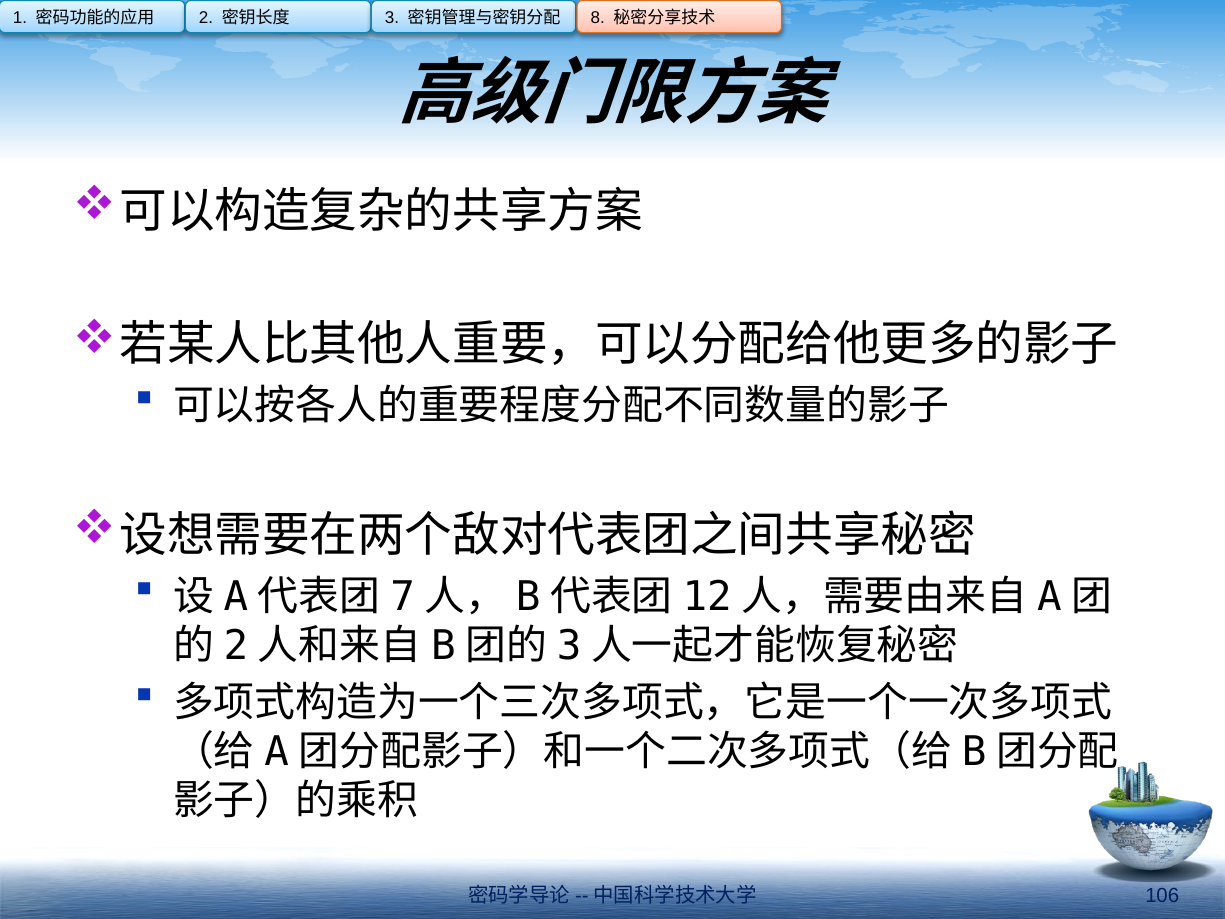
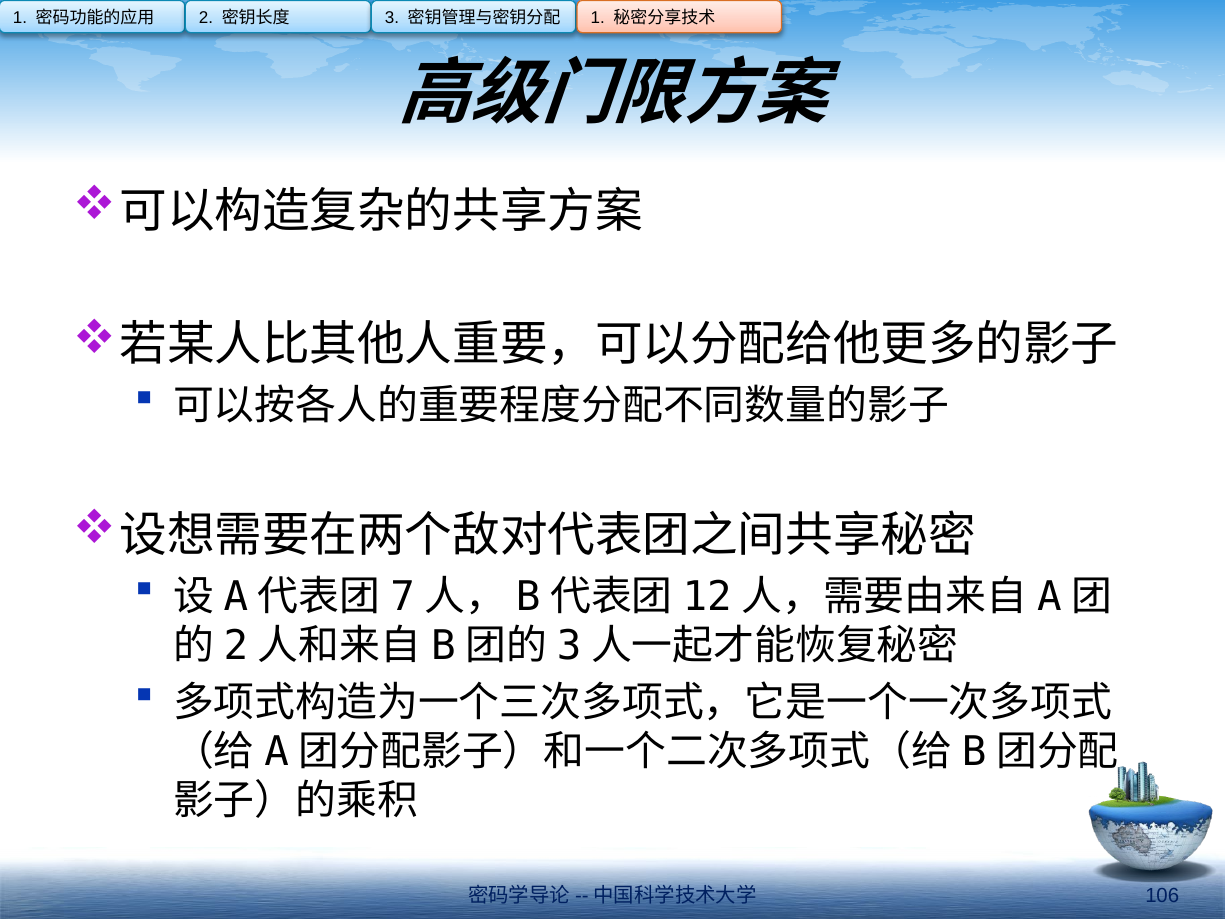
8 at (598, 18): 8 -> 1
